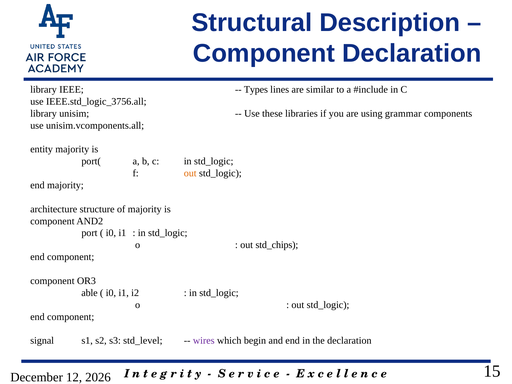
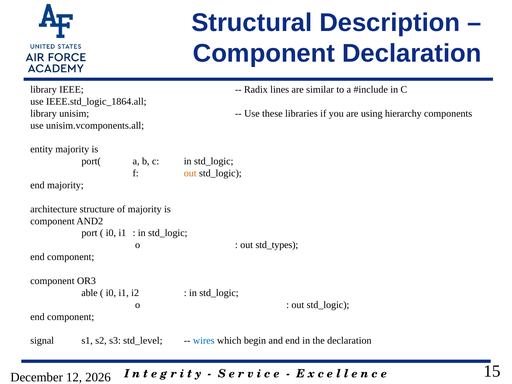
Types: Types -> Radix
IEEE.std_logic_3756.all: IEEE.std_logic_3756.all -> IEEE.std_logic_1864.all
grammar: grammar -> hierarchy
std_chips: std_chips -> std_types
wires colour: purple -> blue
